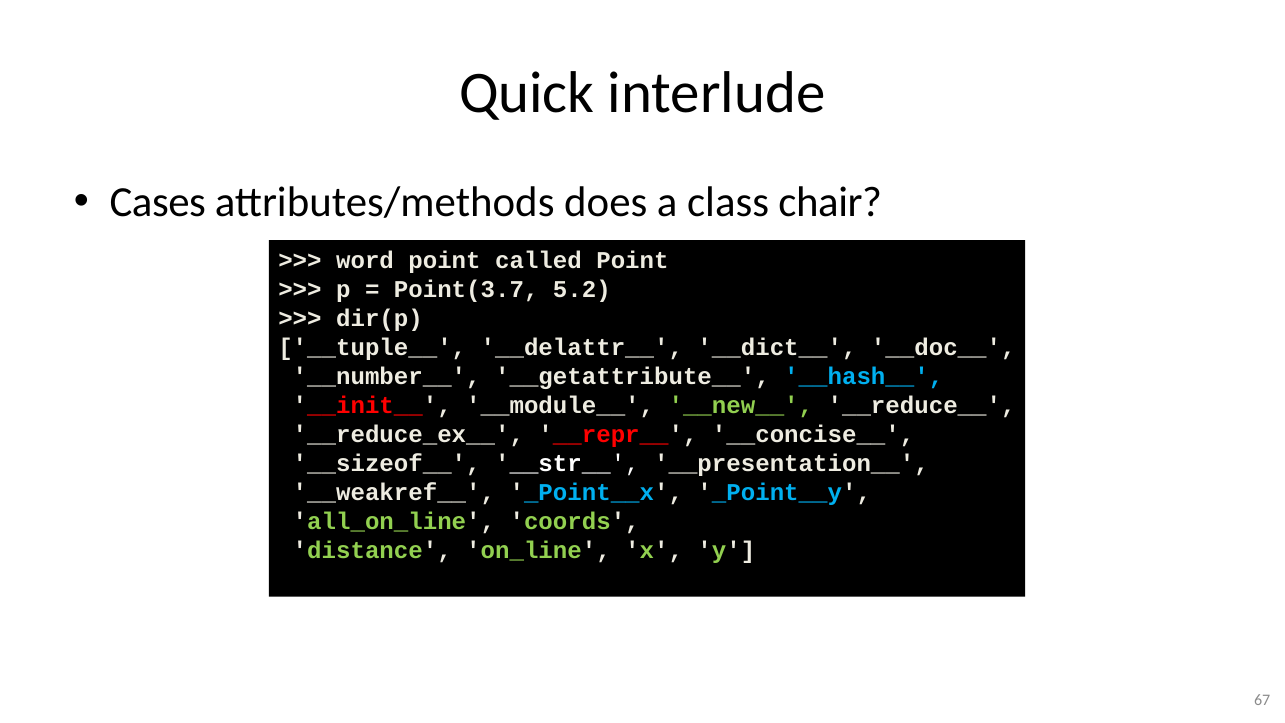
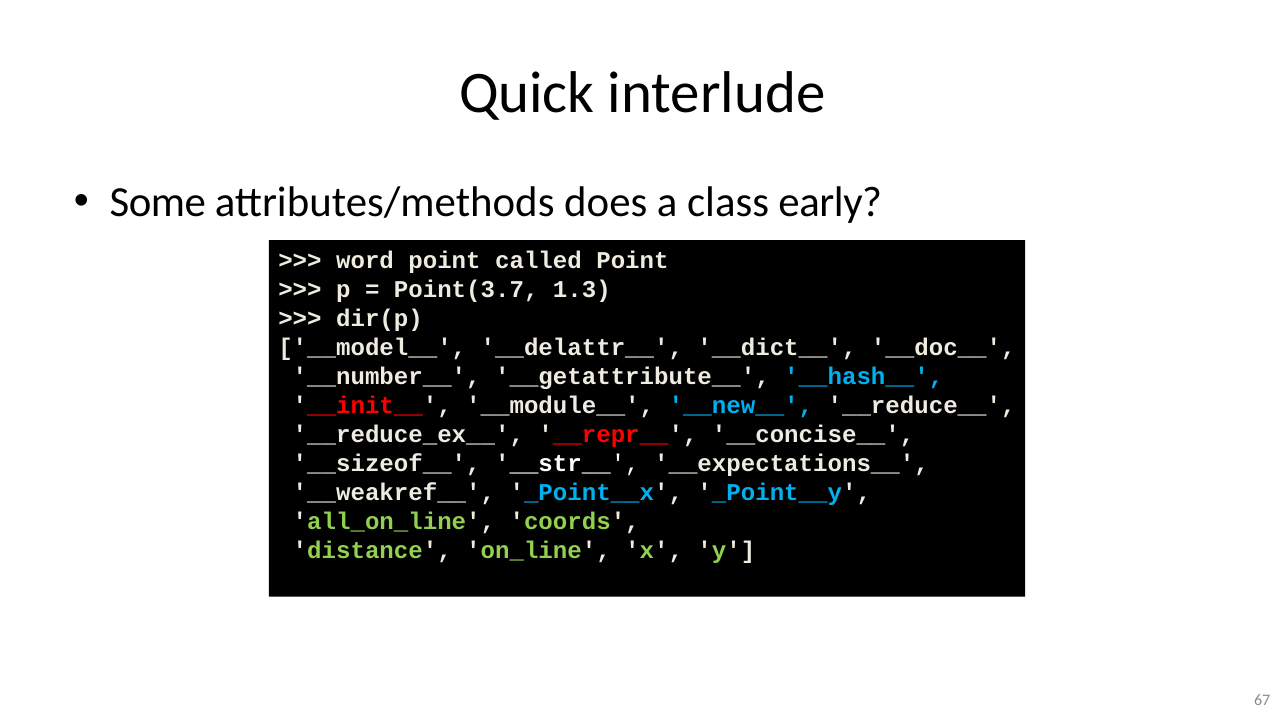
Cases: Cases -> Some
chair: chair -> early
5.2: 5.2 -> 1.3
__tuple__: __tuple__ -> __model__
__new__ colour: light green -> light blue
__presentation__: __presentation__ -> __expectations__
